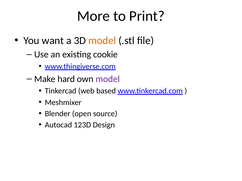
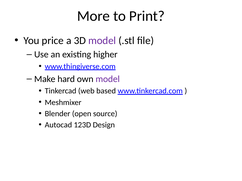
want: want -> price
model at (102, 41) colour: orange -> purple
cookie: cookie -> higher
